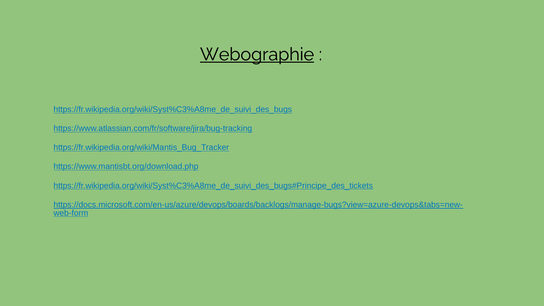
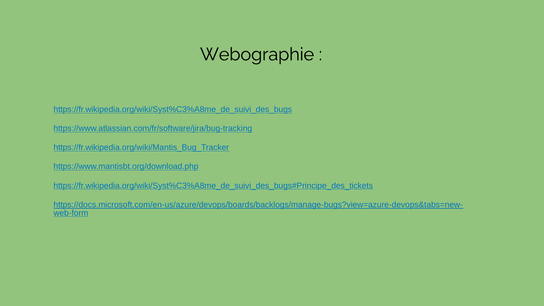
Webographie underline: present -> none
